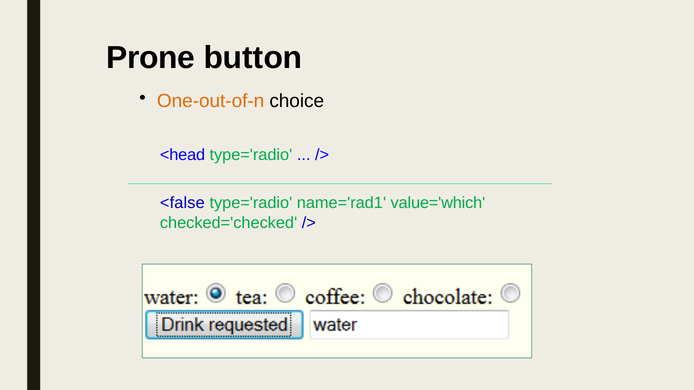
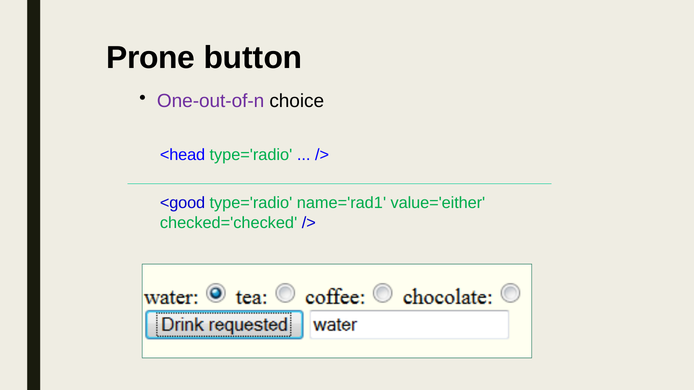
One-out-of-n colour: orange -> purple
<false: <false -> <good
value='which: value='which -> value='either
